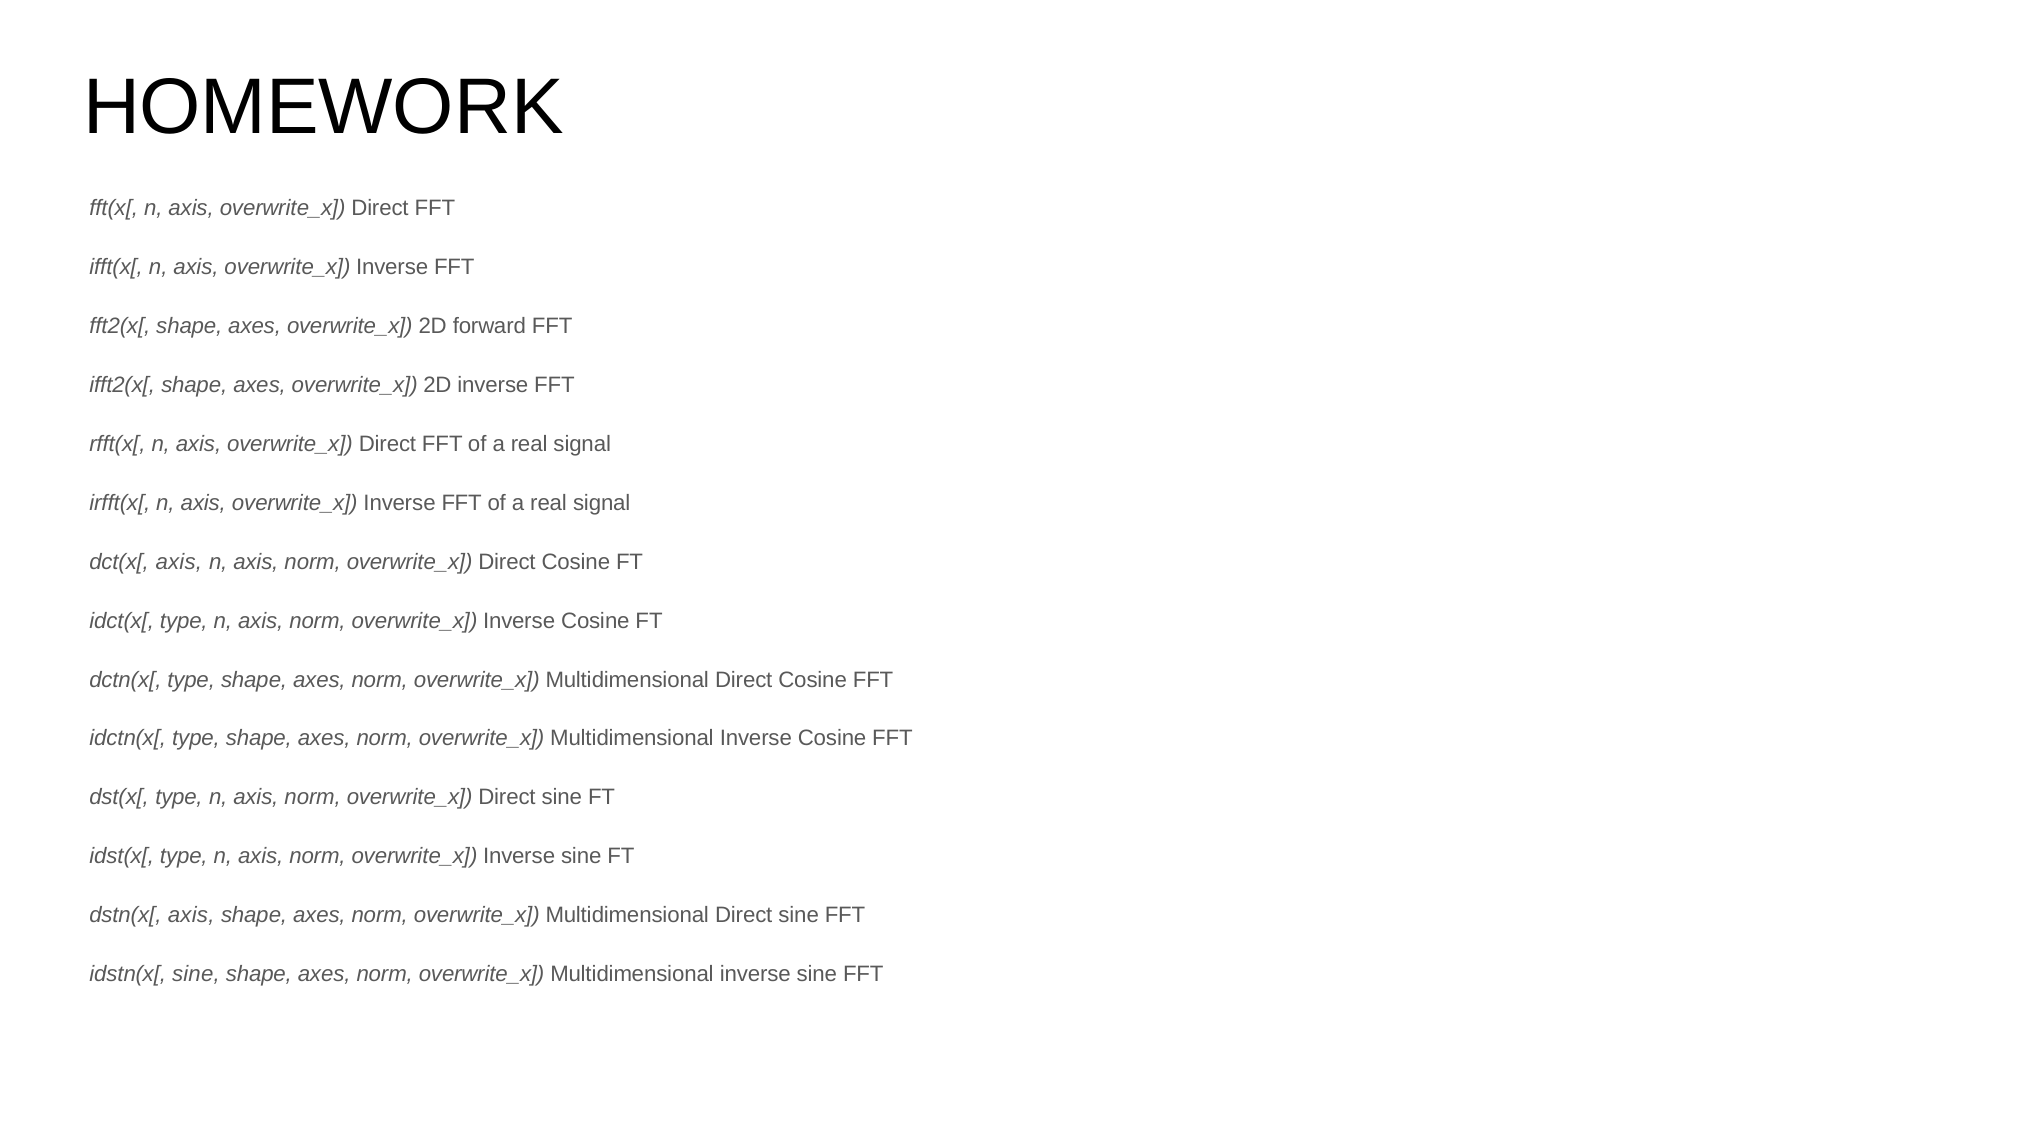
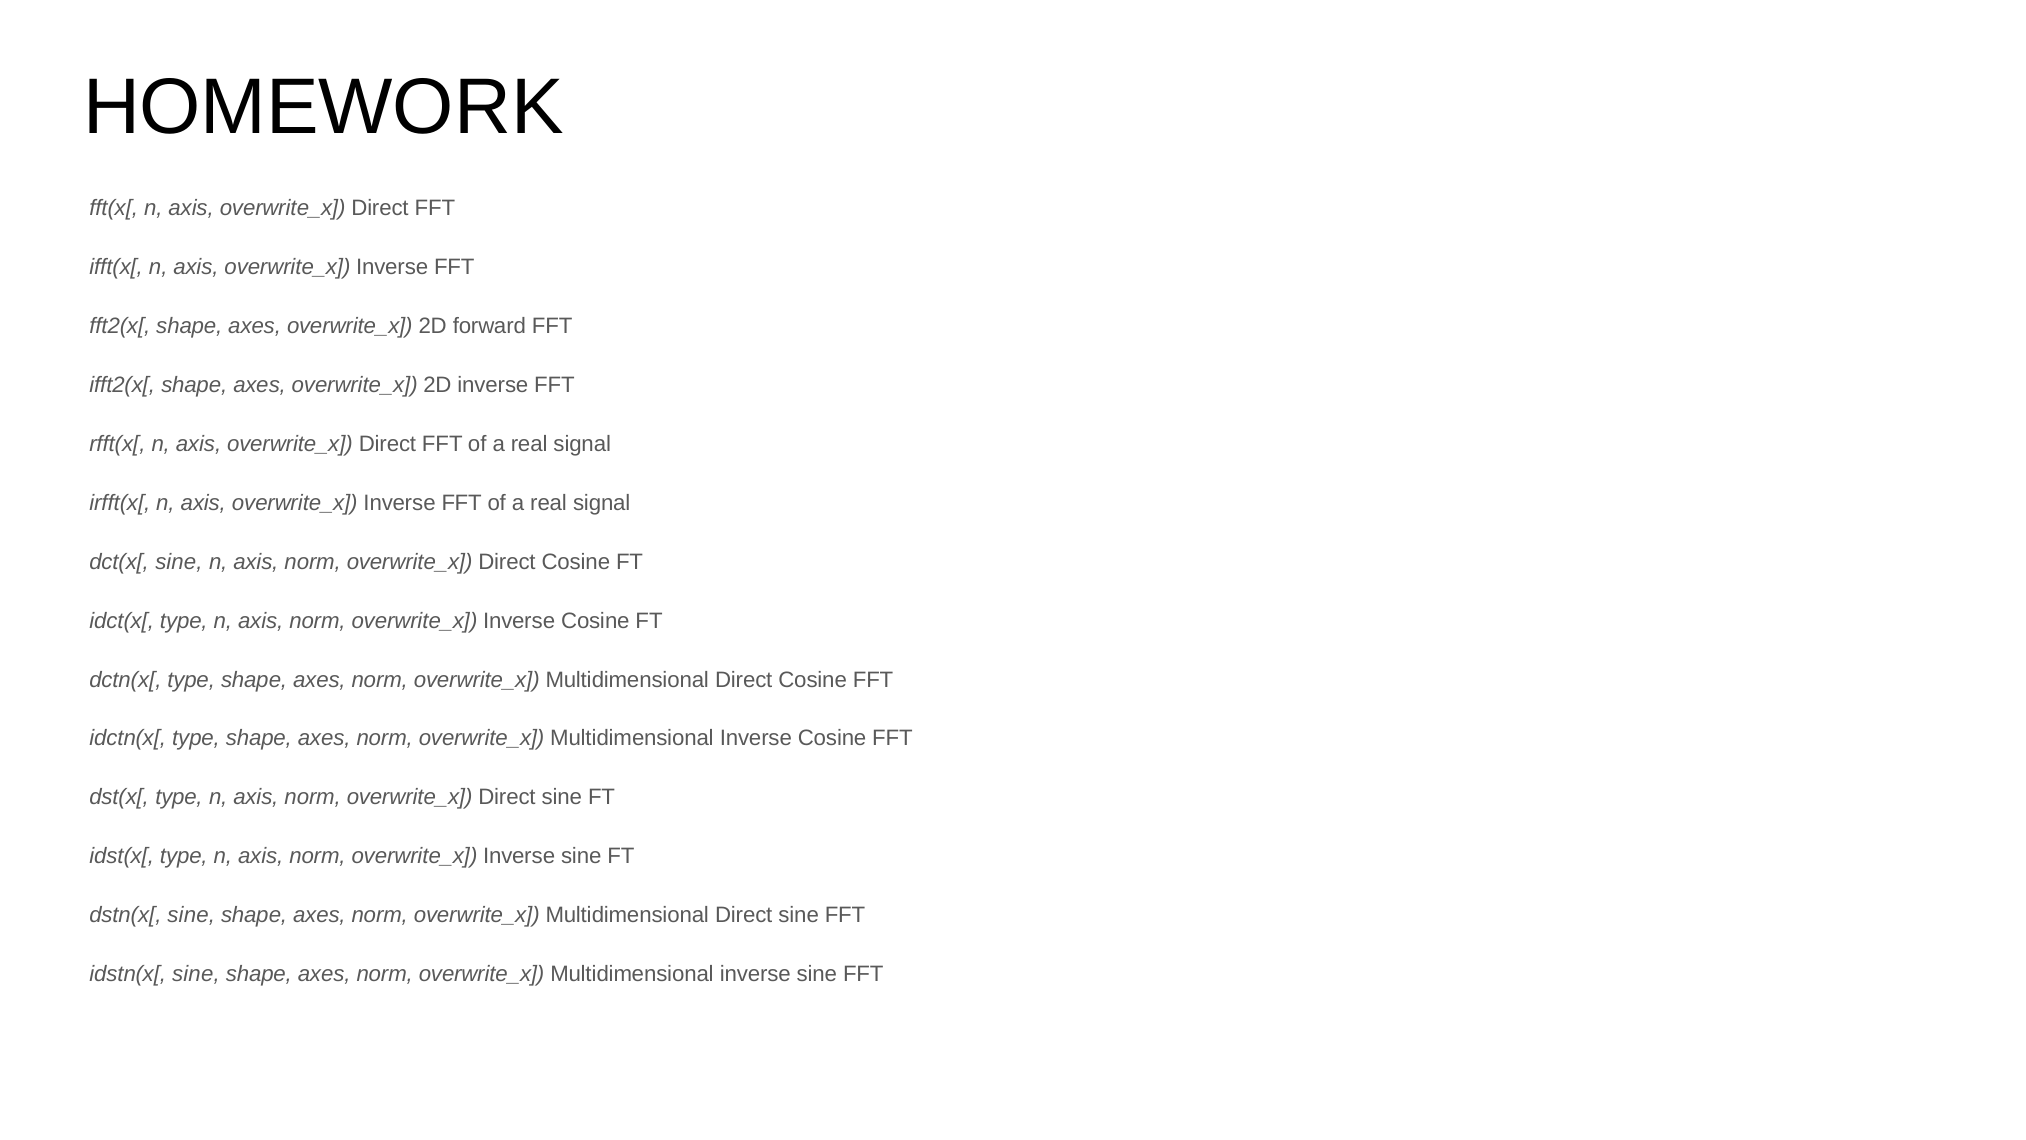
dct(x[ axis: axis -> sine
dstn(x[ axis: axis -> sine
